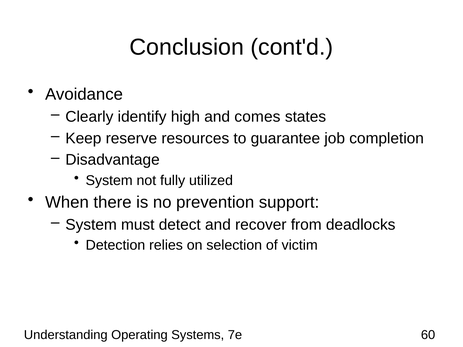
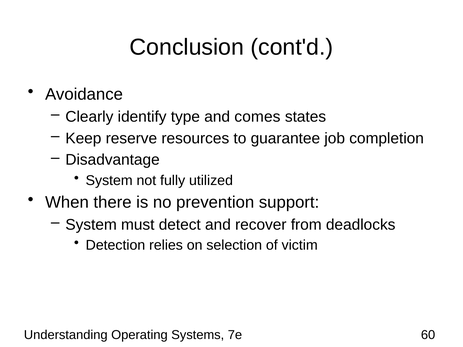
high: high -> type
